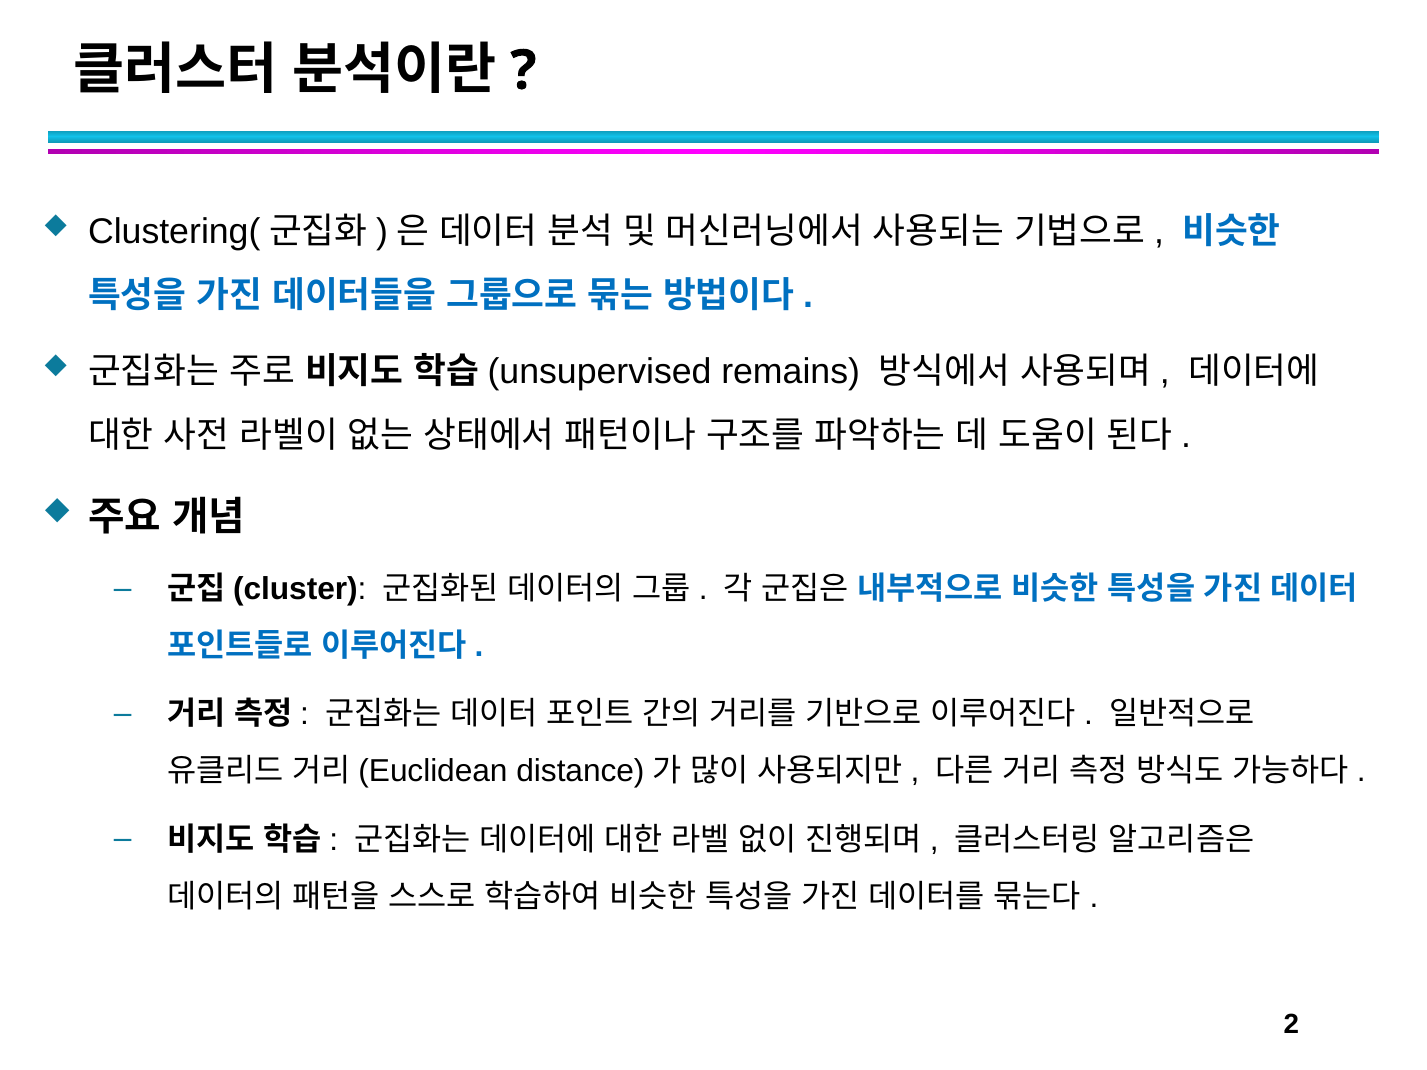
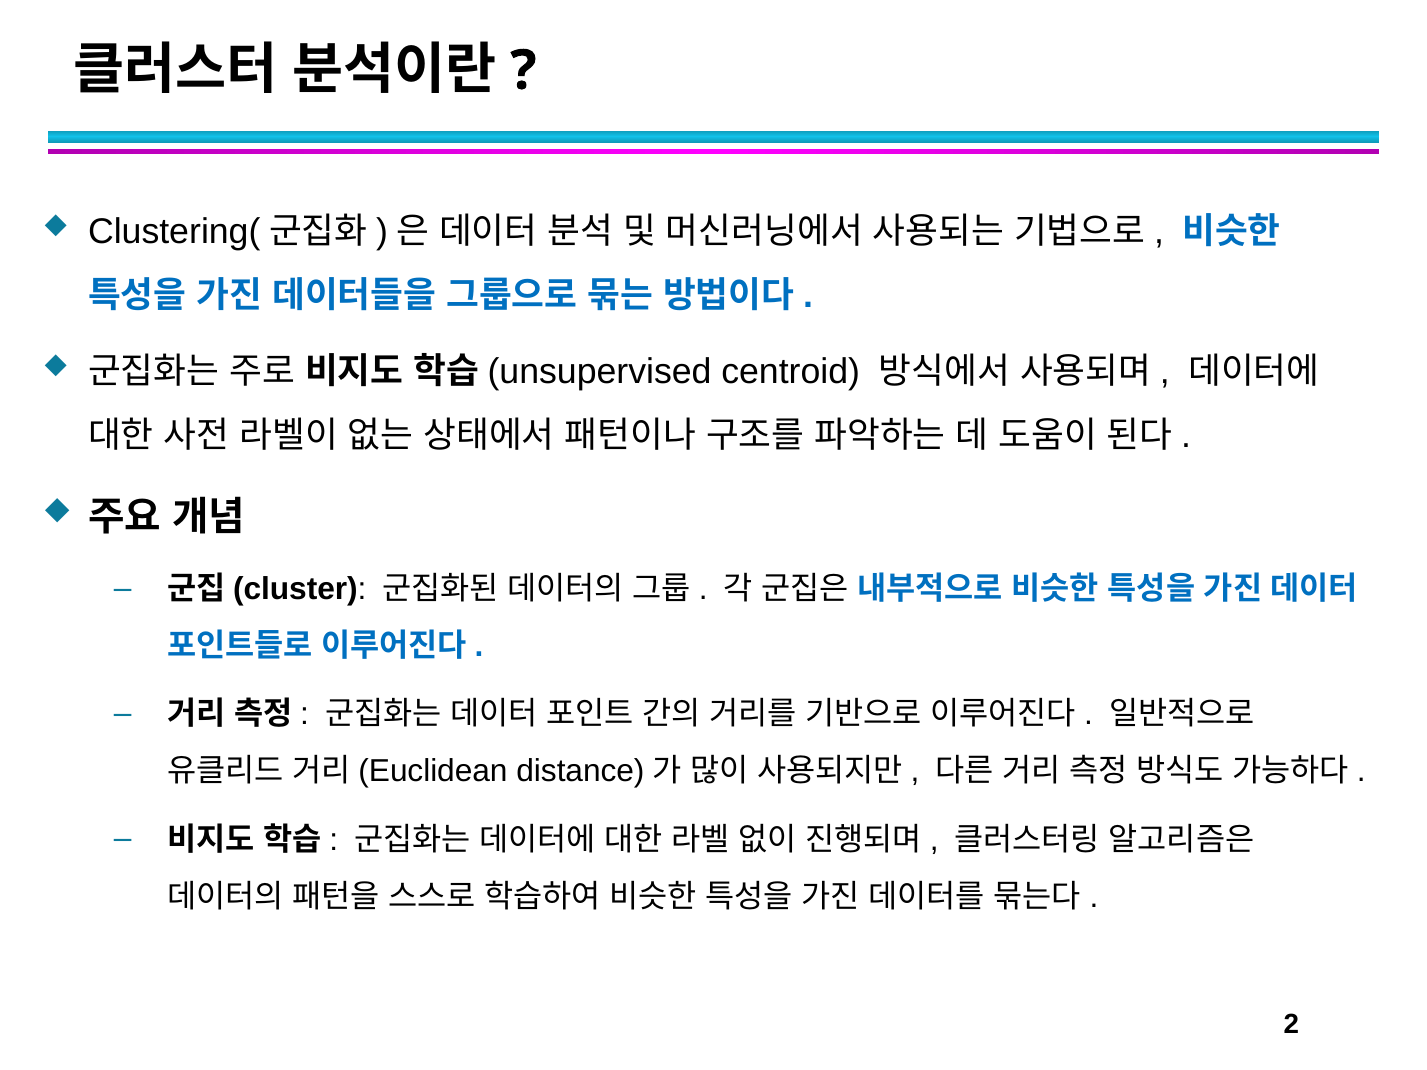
remains: remains -> centroid
